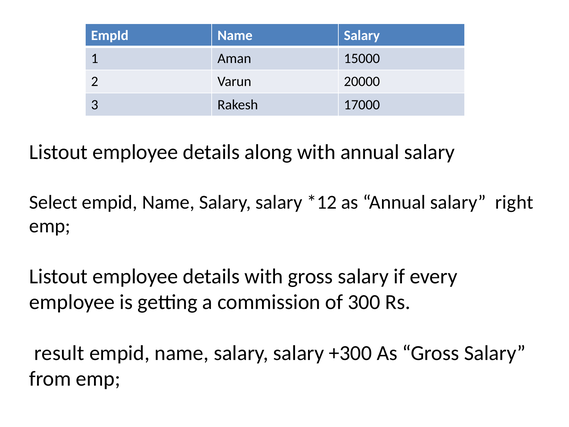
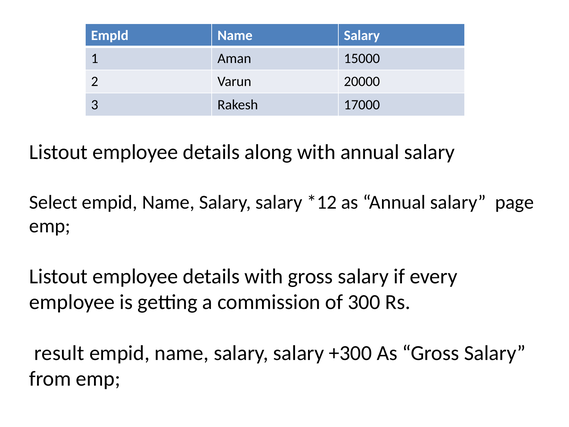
right: right -> page
